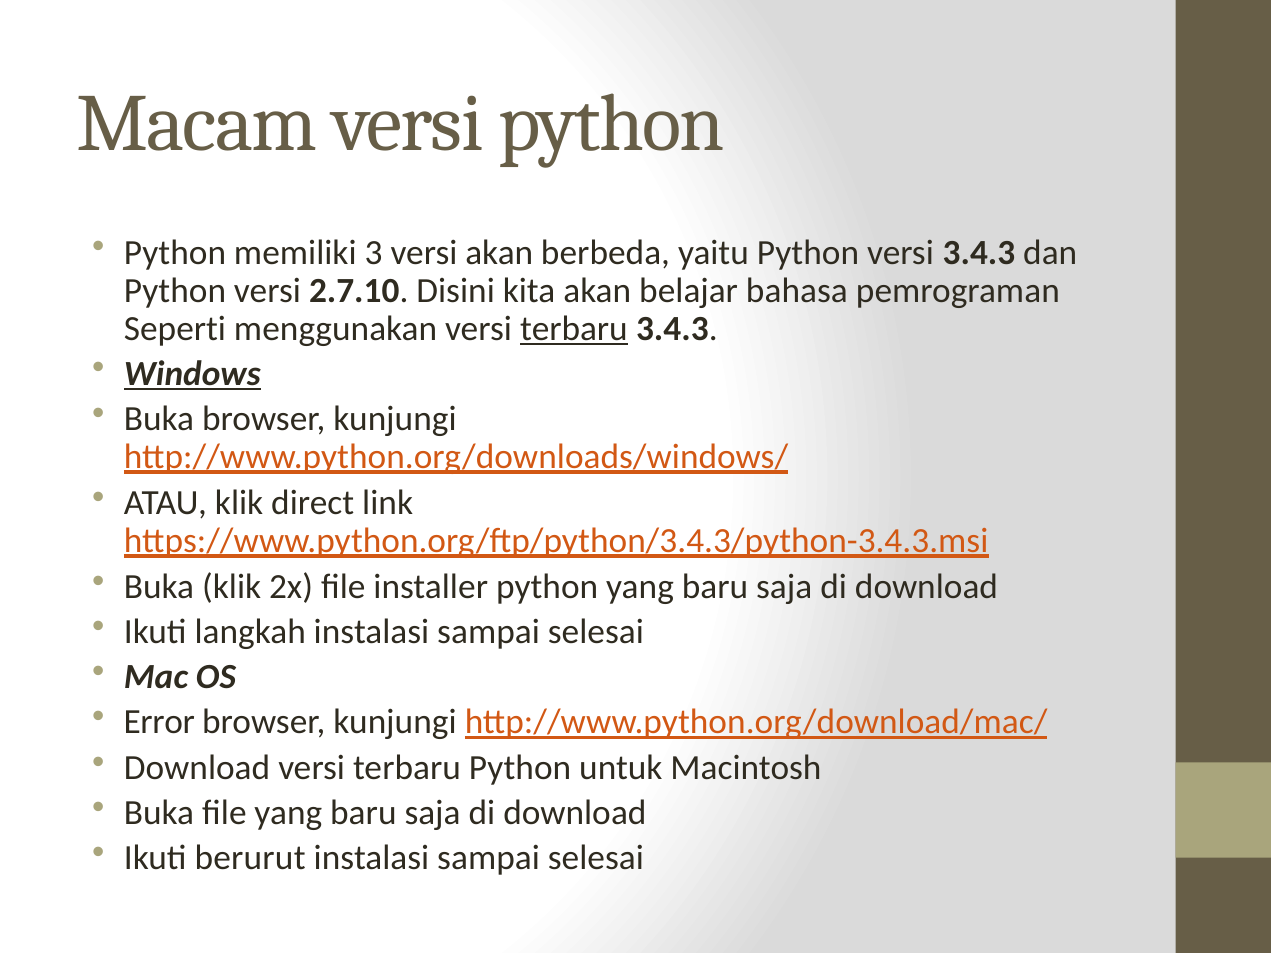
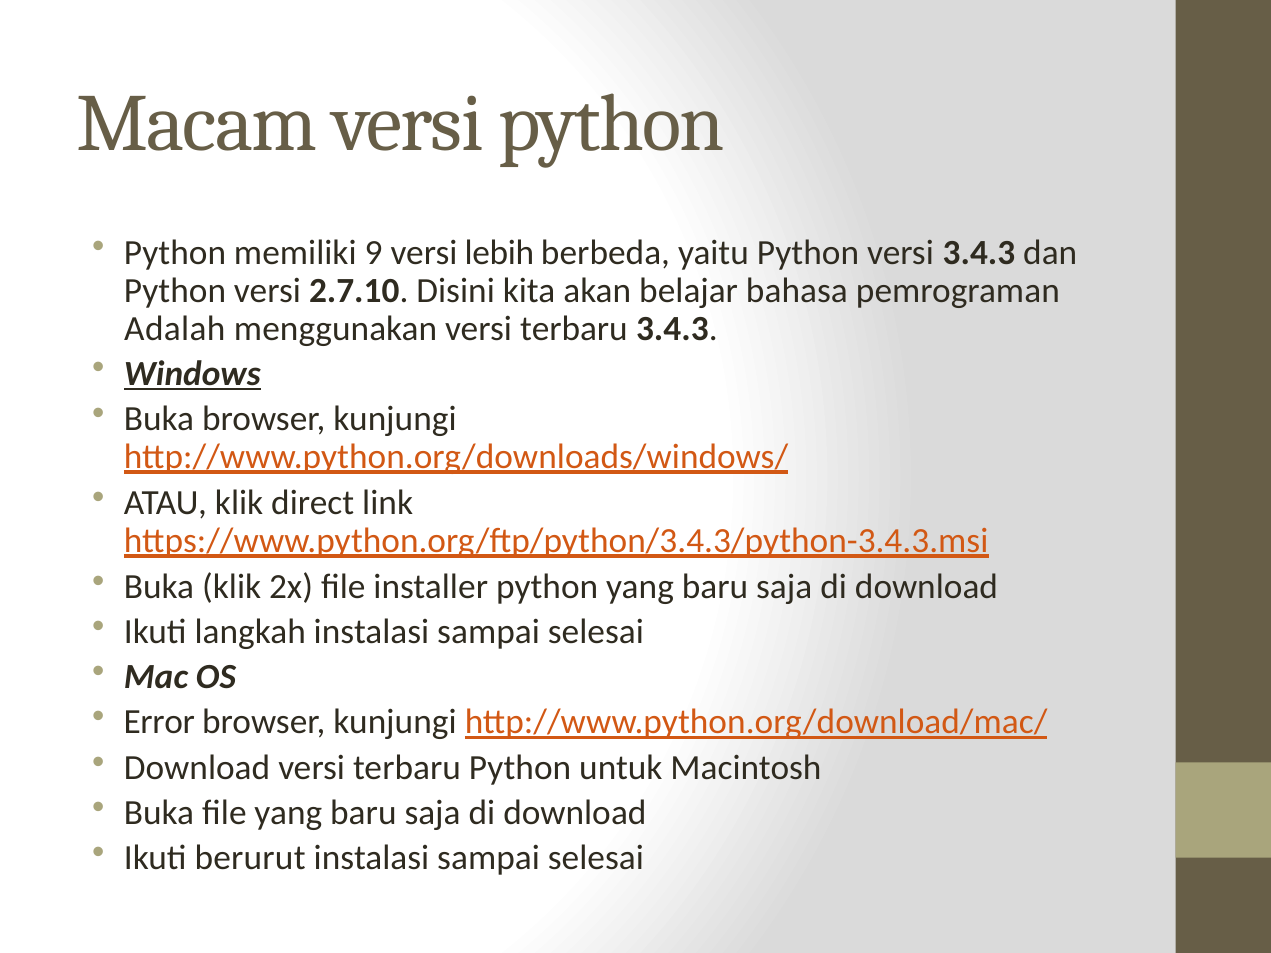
3: 3 -> 9
versi akan: akan -> lebih
Seperti: Seperti -> Adalah
terbaru at (574, 329) underline: present -> none
